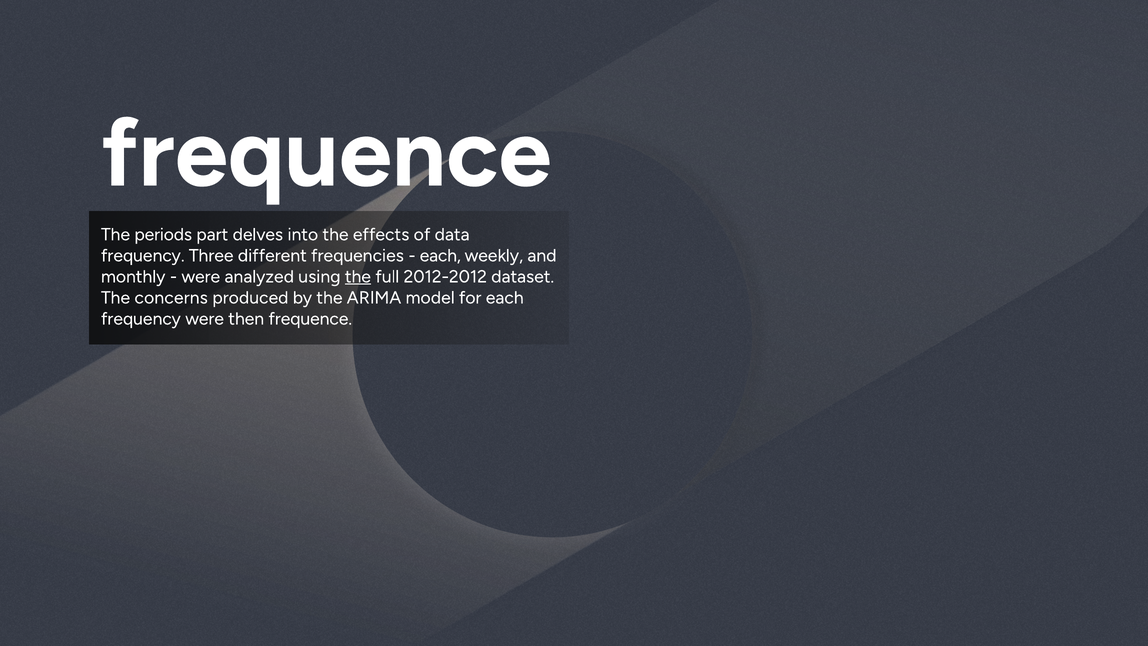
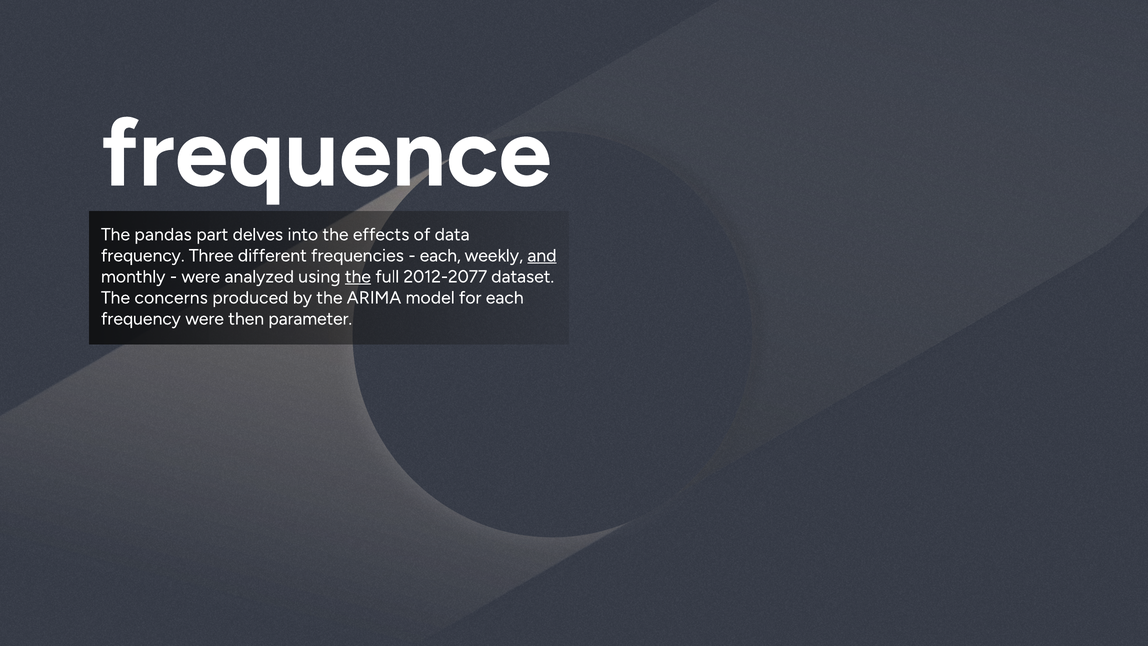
periods: periods -> pandas
and underline: none -> present
2012-2012: 2012-2012 -> 2012-2077
then frequence: frequence -> parameter
